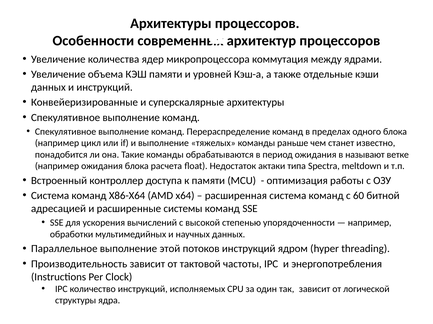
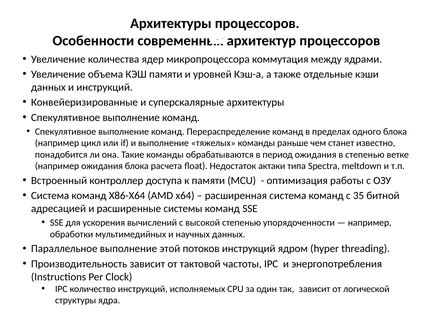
в называют: называют -> степенью
60: 60 -> 35
